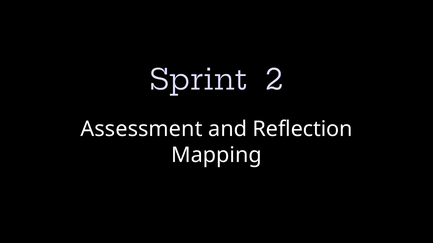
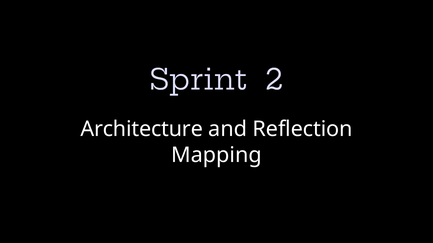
Assessment: Assessment -> Architecture
